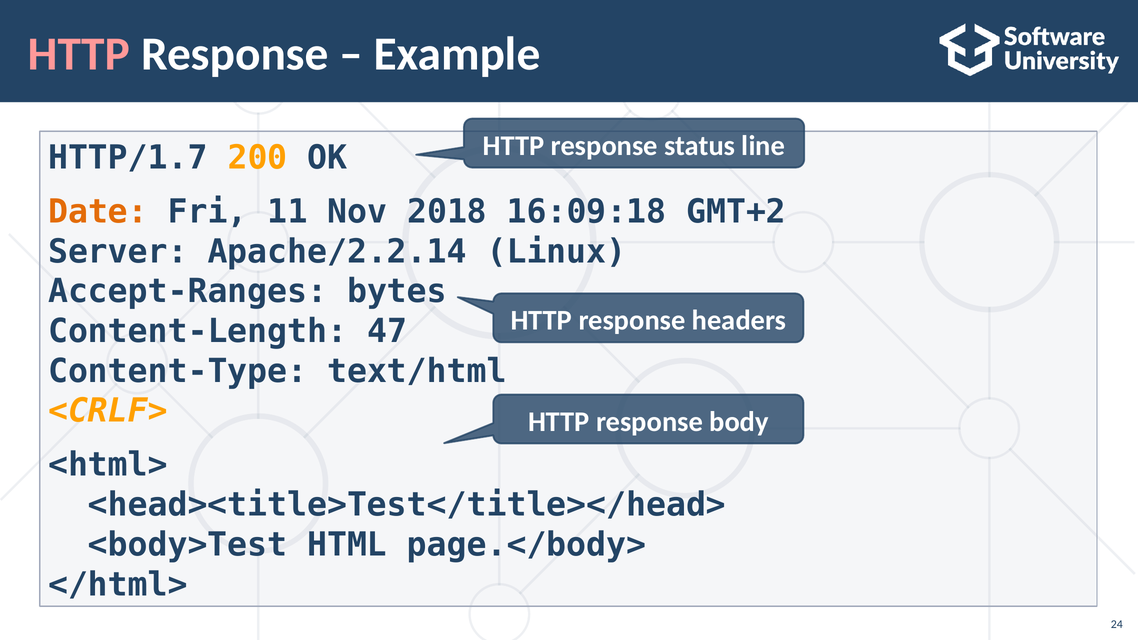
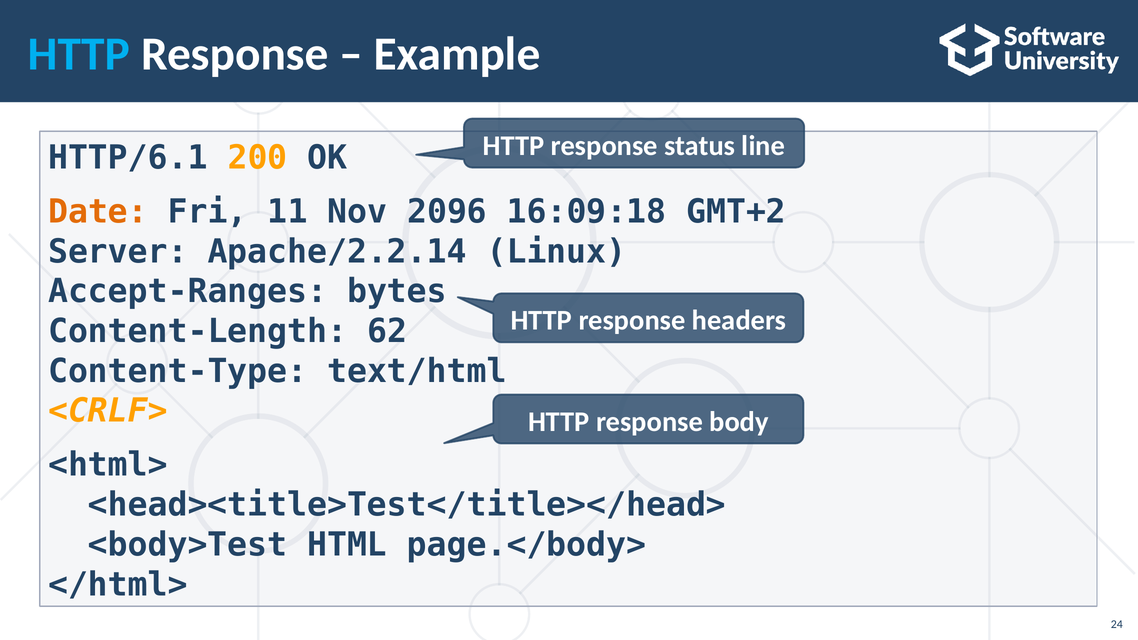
HTTP at (79, 54) colour: pink -> light blue
HTTP/1.7: HTTP/1.7 -> HTTP/6.1
2018: 2018 -> 2096
47: 47 -> 62
